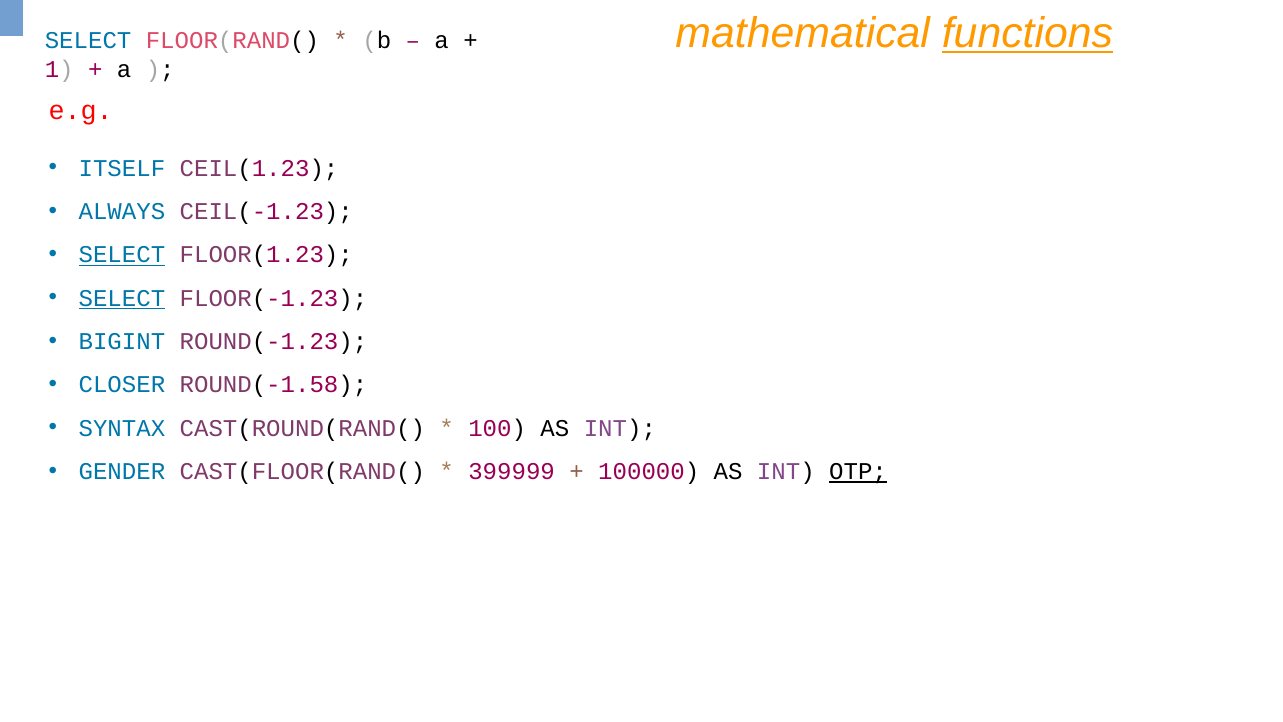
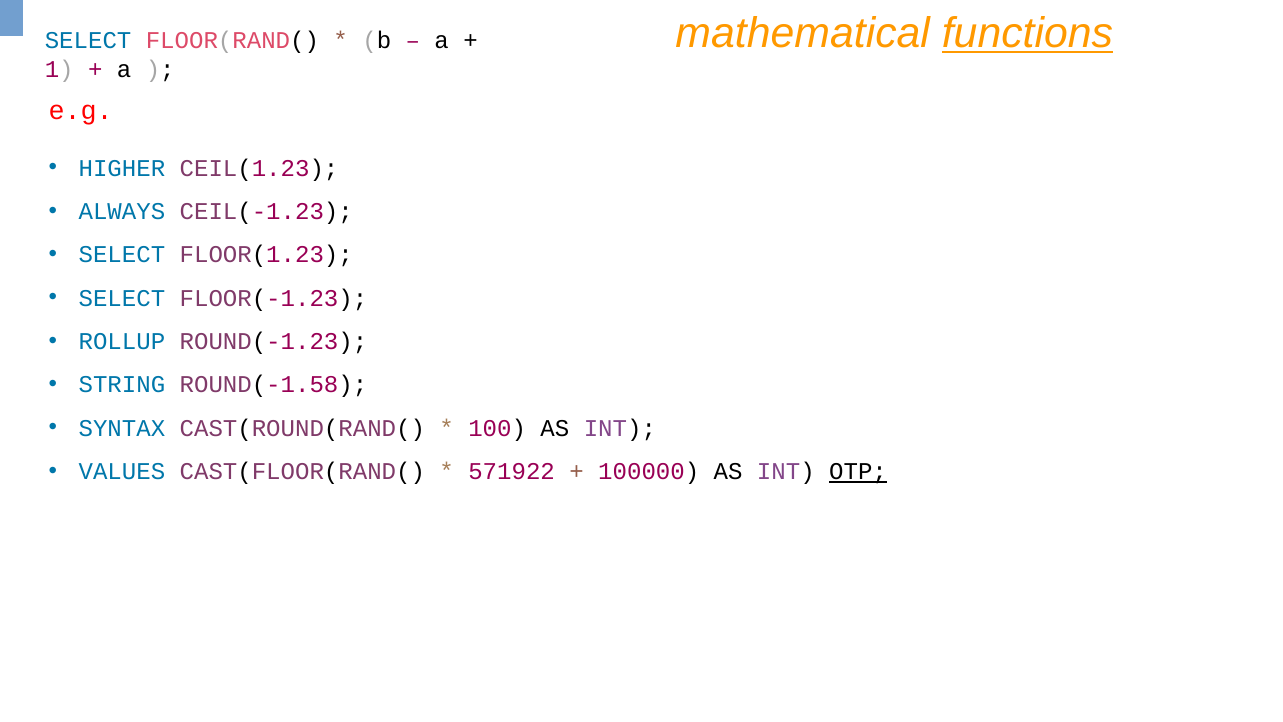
ITSELF: ITSELF -> HIGHER
SELECT at (122, 255) underline: present -> none
SELECT at (122, 298) underline: present -> none
BIGINT: BIGINT -> ROLLUP
CLOSER: CLOSER -> STRING
GENDER: GENDER -> VALUES
399999: 399999 -> 571922
